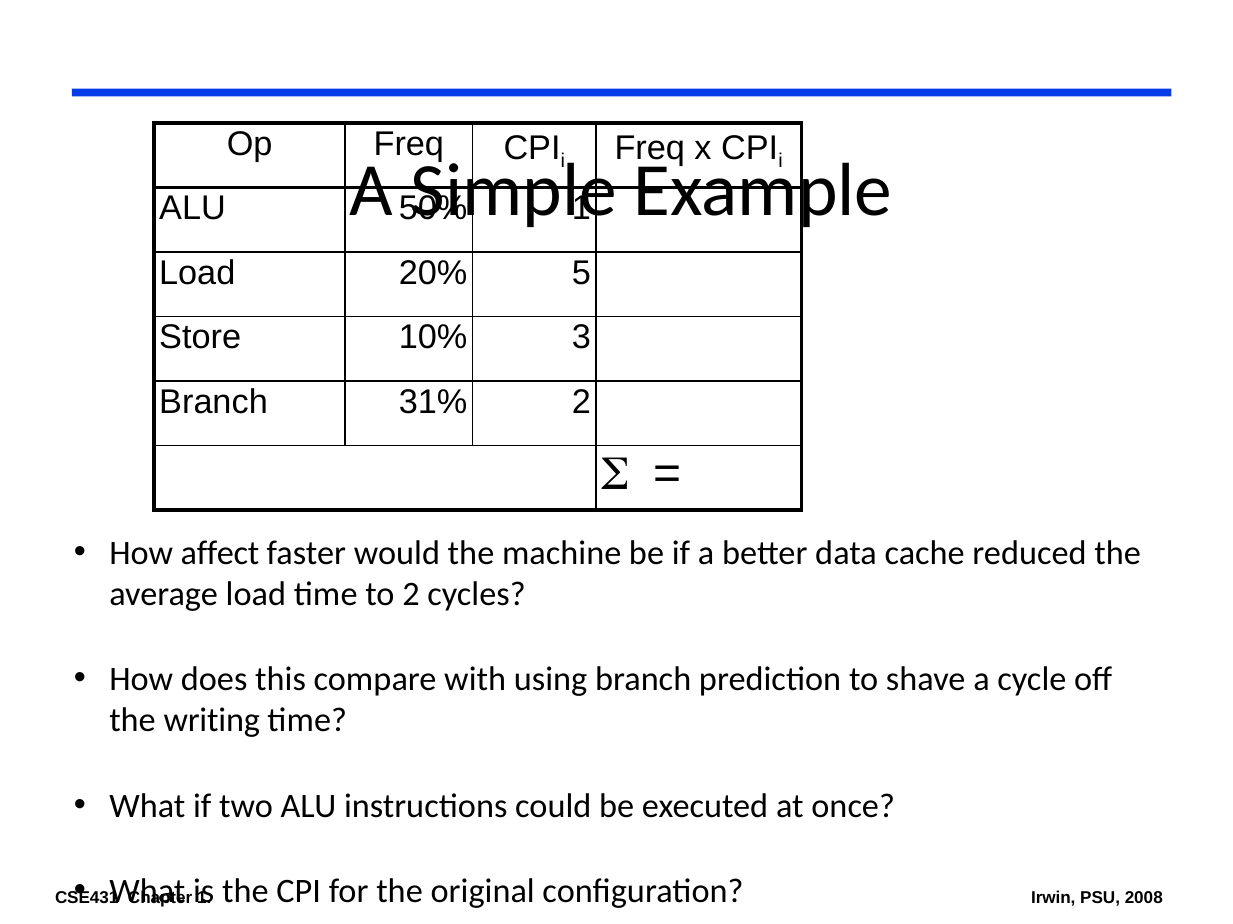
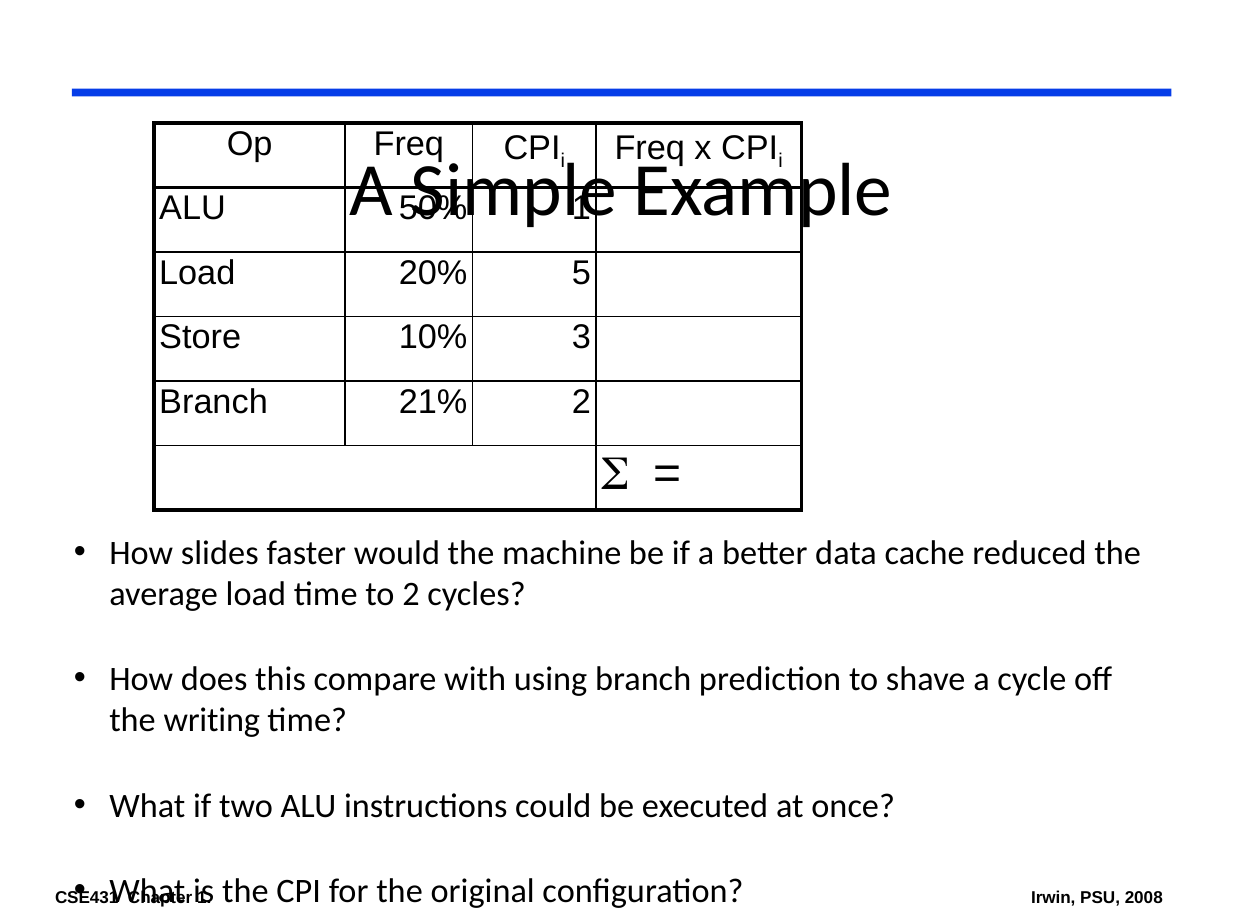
31%: 31% -> 21%
affect: affect -> slides
